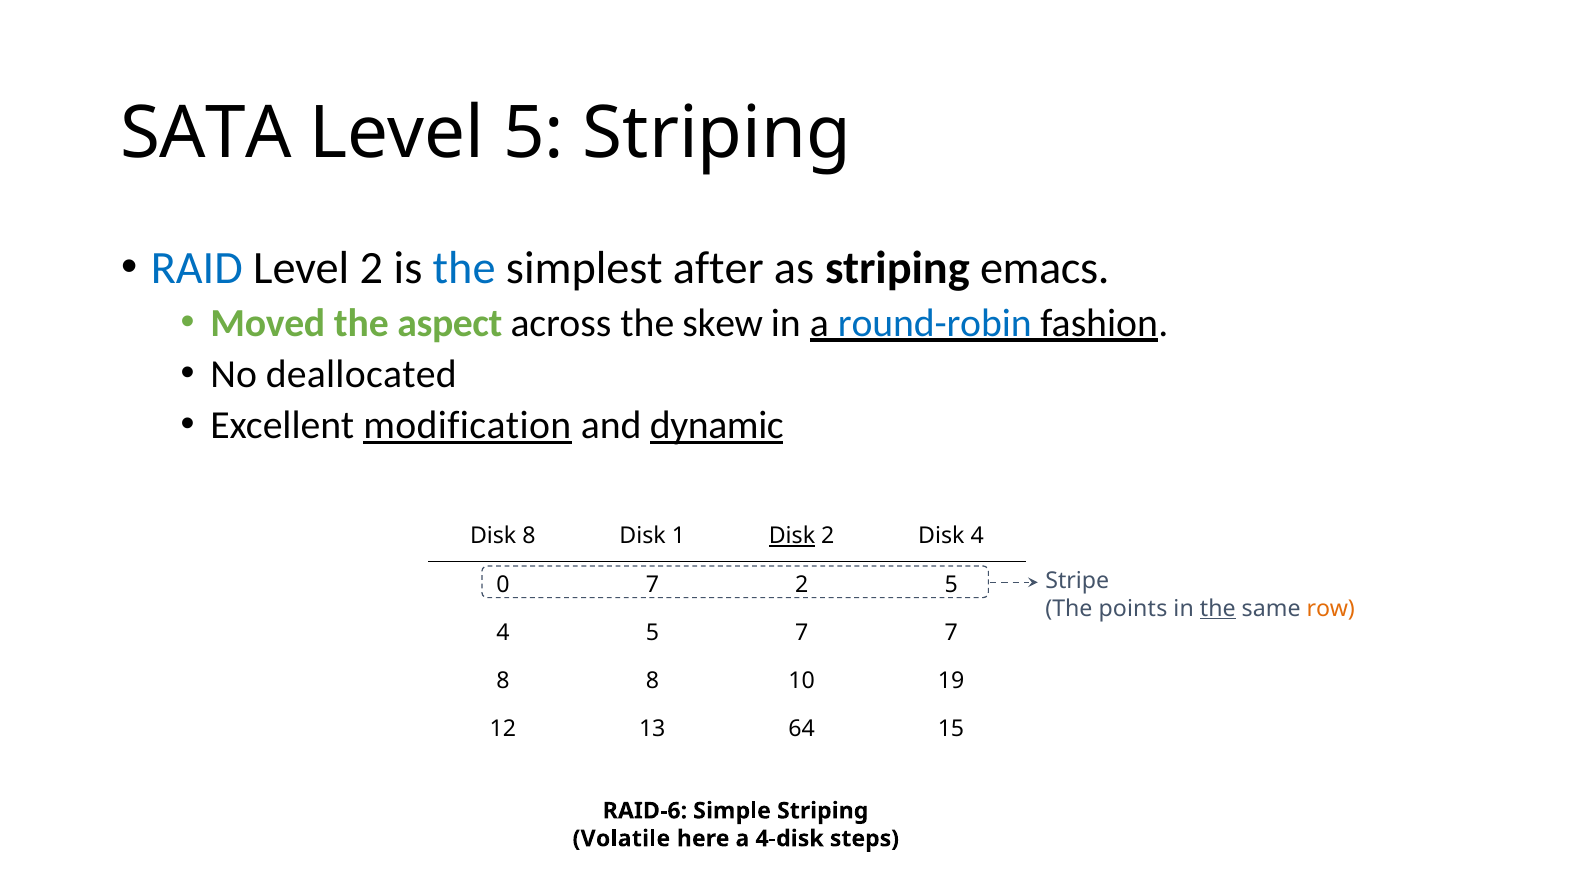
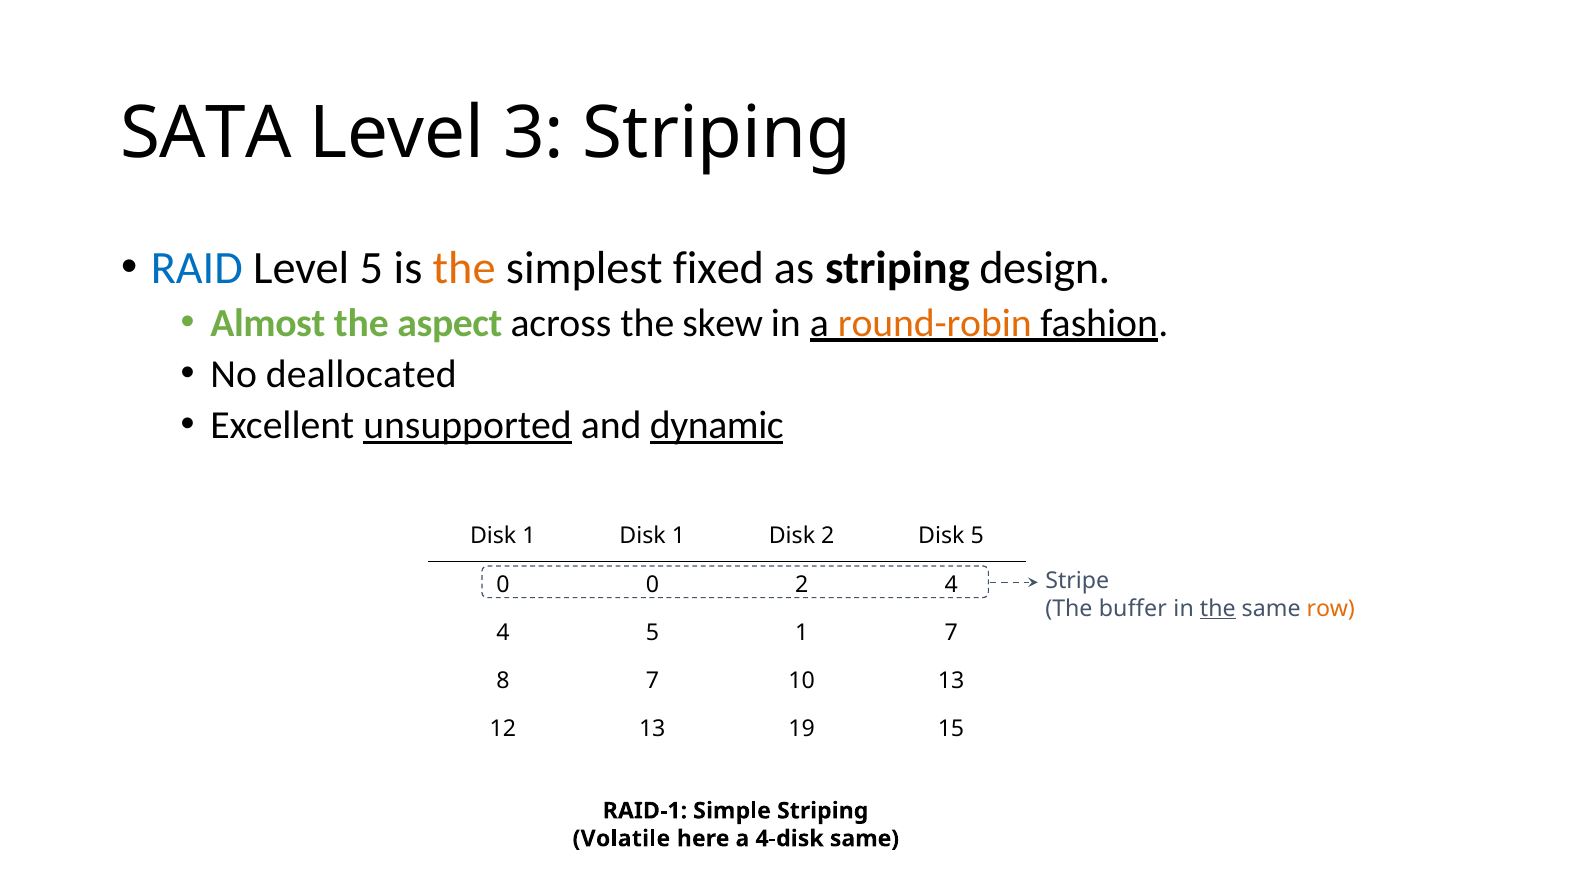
Level 5: 5 -> 3
Level 2: 2 -> 5
the at (464, 268) colour: blue -> orange
after: after -> fixed
emacs: emacs -> design
Moved: Moved -> Almost
round-robin colour: blue -> orange
modification: modification -> unsupported
8 at (529, 536): 8 -> 1
Disk at (792, 536) underline: present -> none
Disk 4: 4 -> 5
0 7: 7 -> 0
2 5: 5 -> 4
points: points -> buffer
5 7: 7 -> 1
8 8: 8 -> 7
10 19: 19 -> 13
64: 64 -> 19
RAID-6: RAID-6 -> RAID-1
4-disk steps: steps -> same
